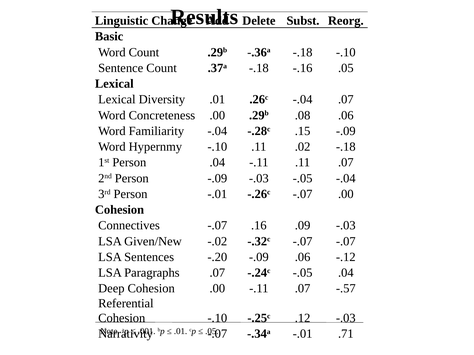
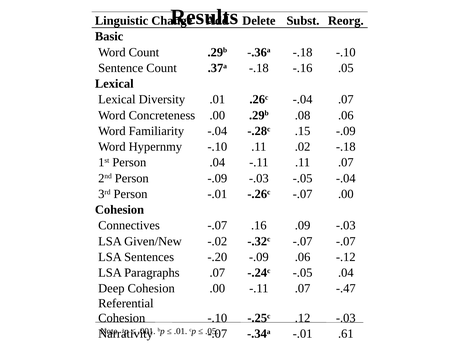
-.57: -.57 -> -.47
.71: .71 -> .61
